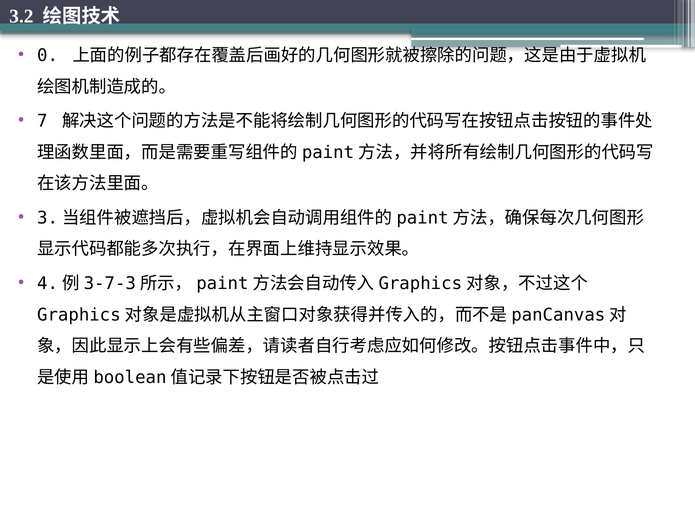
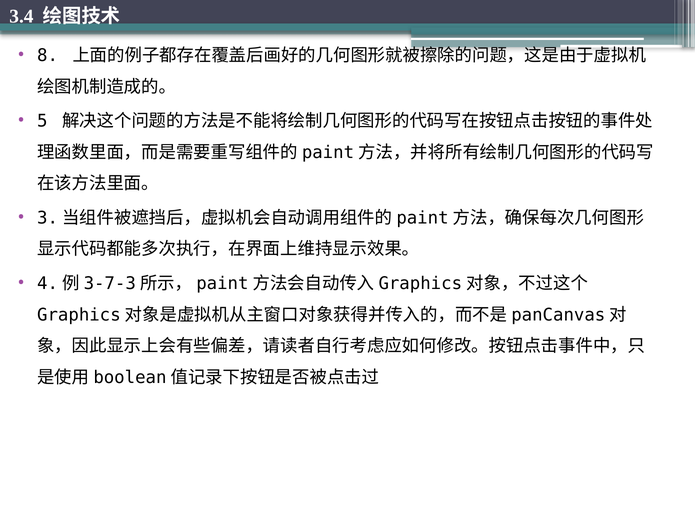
3.2: 3.2 -> 3.4
0: 0 -> 8
7: 7 -> 5
